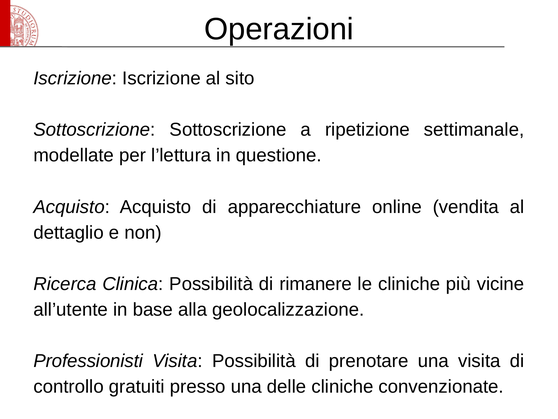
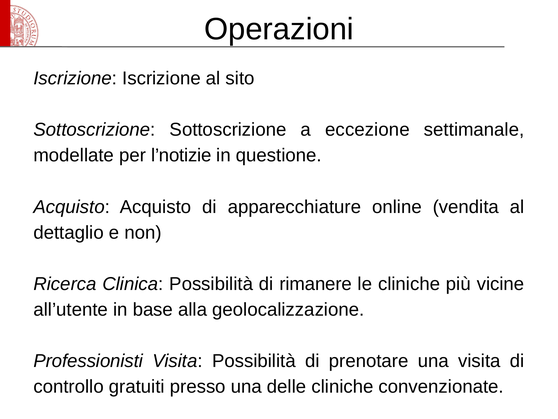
ripetizione: ripetizione -> eccezione
l’lettura: l’lettura -> l’notizie
